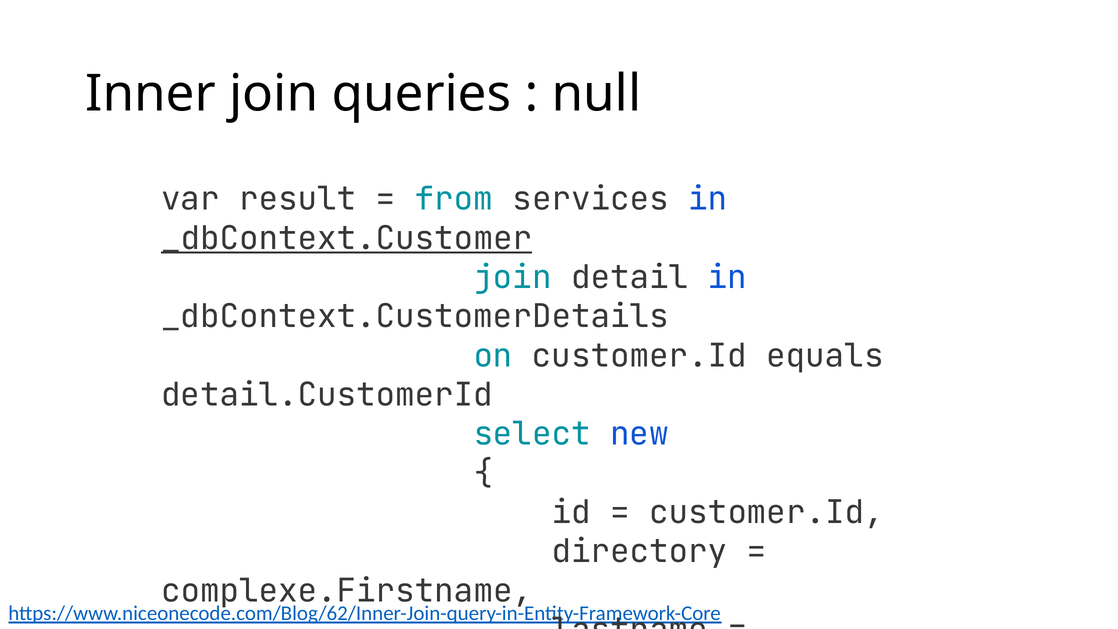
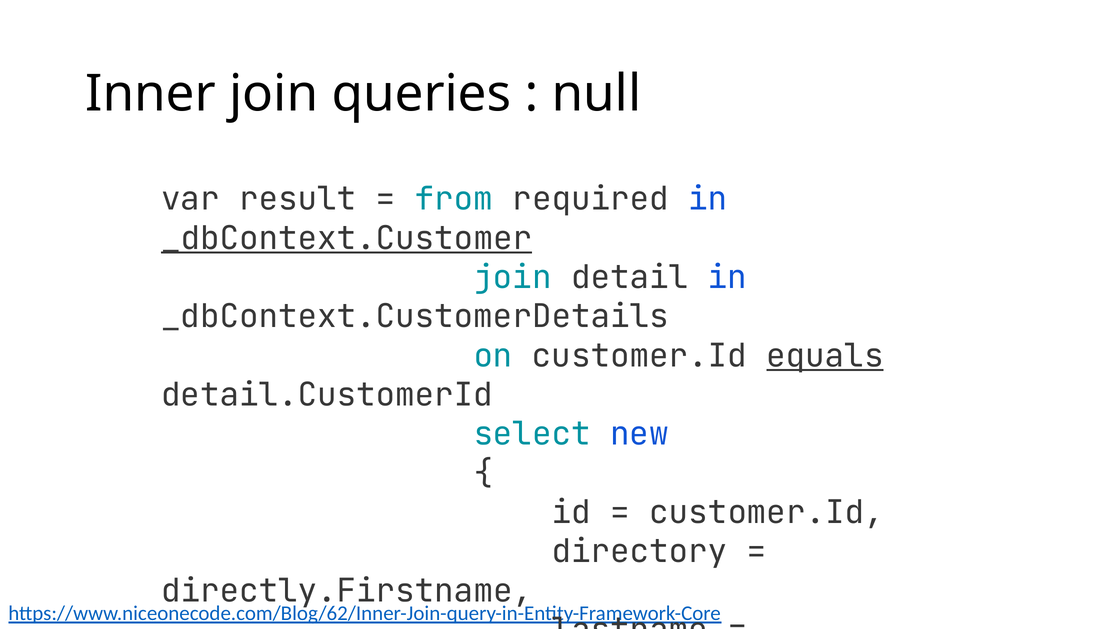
services: services -> required
equals underline: none -> present
complexe.Firstname: complexe.Firstname -> directly.Firstname
